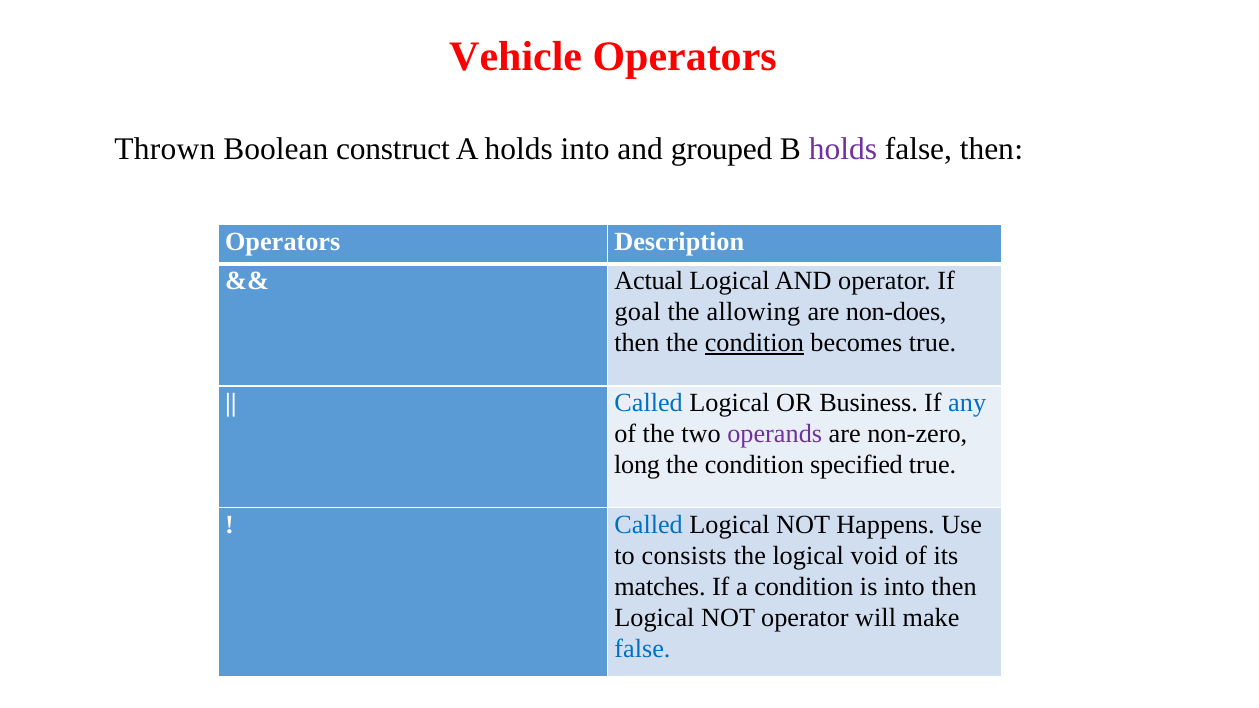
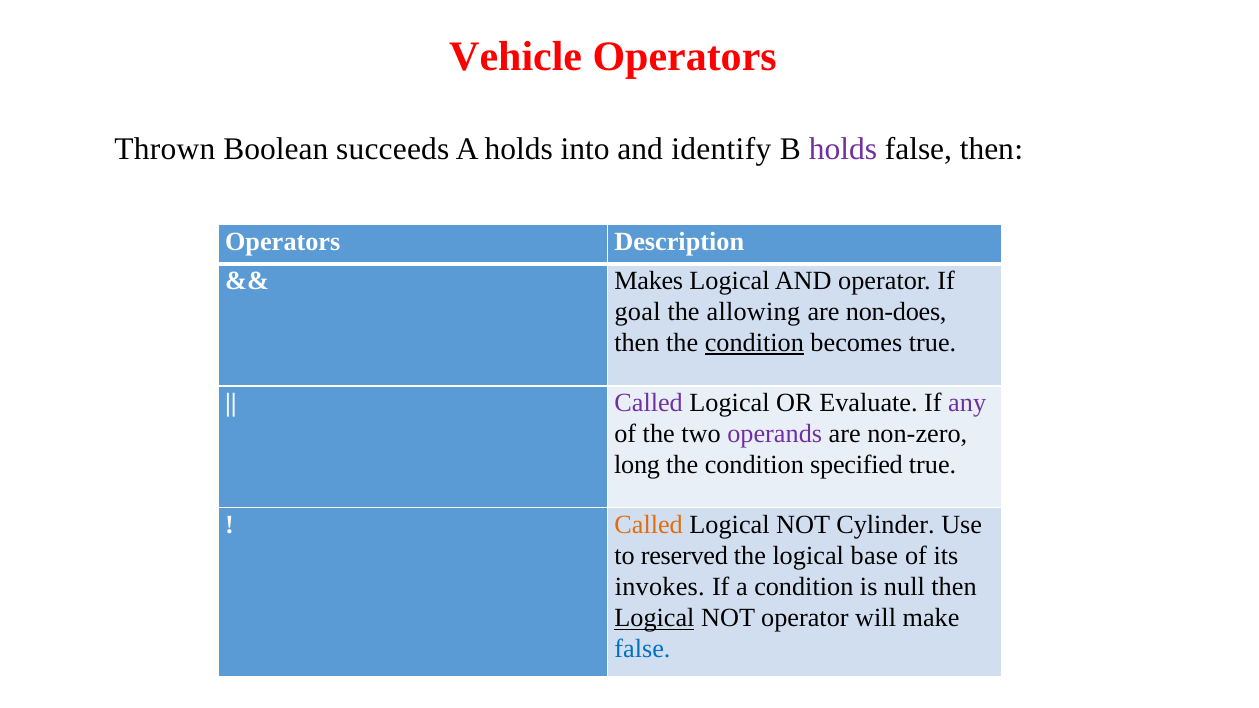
construct: construct -> succeeds
grouped: grouped -> identify
Actual: Actual -> Makes
Called at (649, 403) colour: blue -> purple
Business: Business -> Evaluate
any colour: blue -> purple
Called at (649, 525) colour: blue -> orange
Happens: Happens -> Cylinder
consists: consists -> reserved
void: void -> base
matches: matches -> invokes
is into: into -> null
Logical at (654, 618) underline: none -> present
